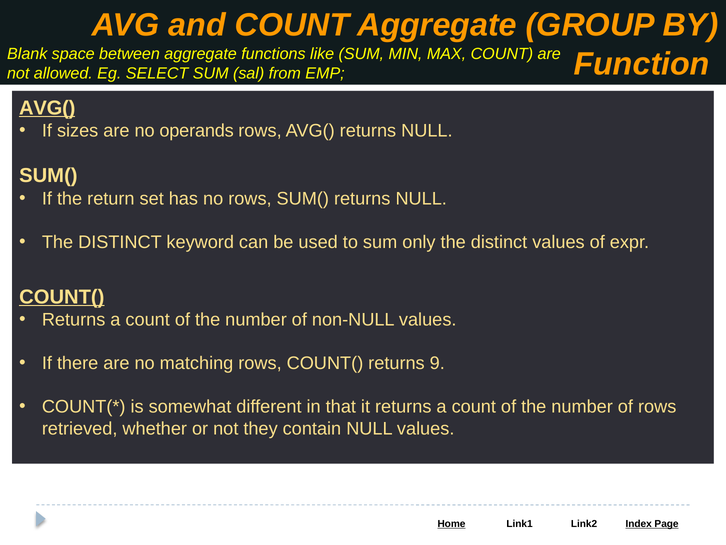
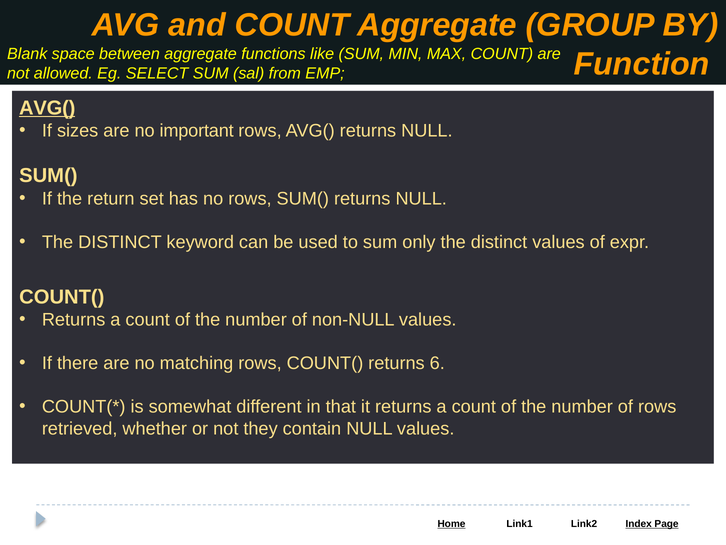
operands: operands -> important
COUNT( at (62, 297) underline: present -> none
9: 9 -> 6
